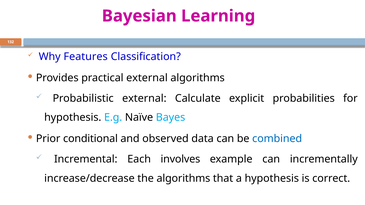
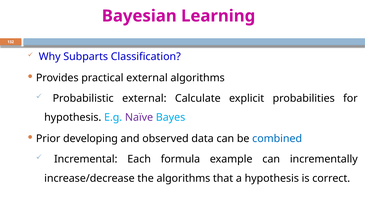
Features: Features -> Subparts
Naïve colour: black -> purple
conditional: conditional -> developing
involves: involves -> formula
